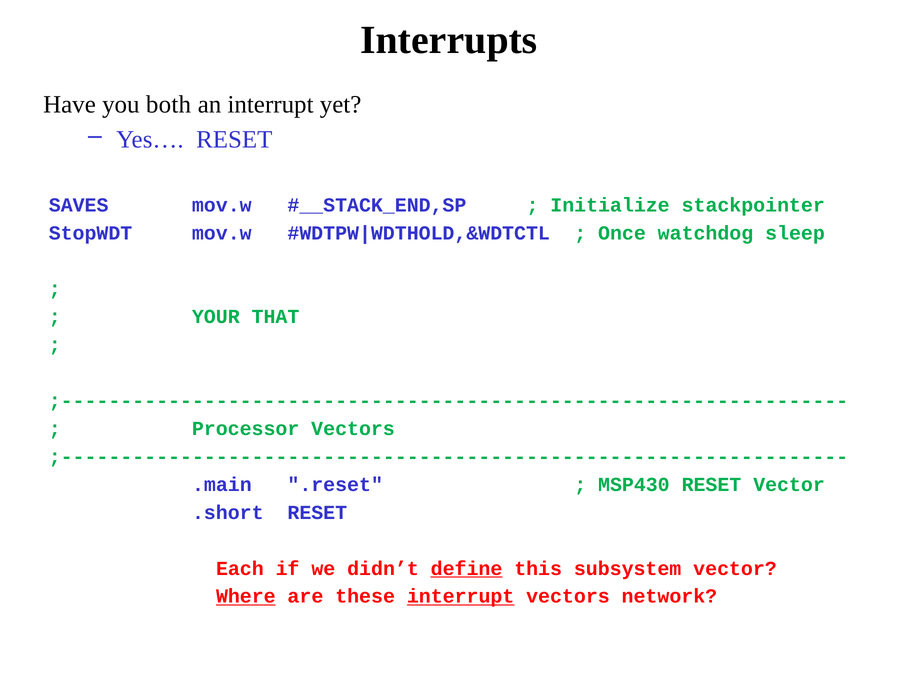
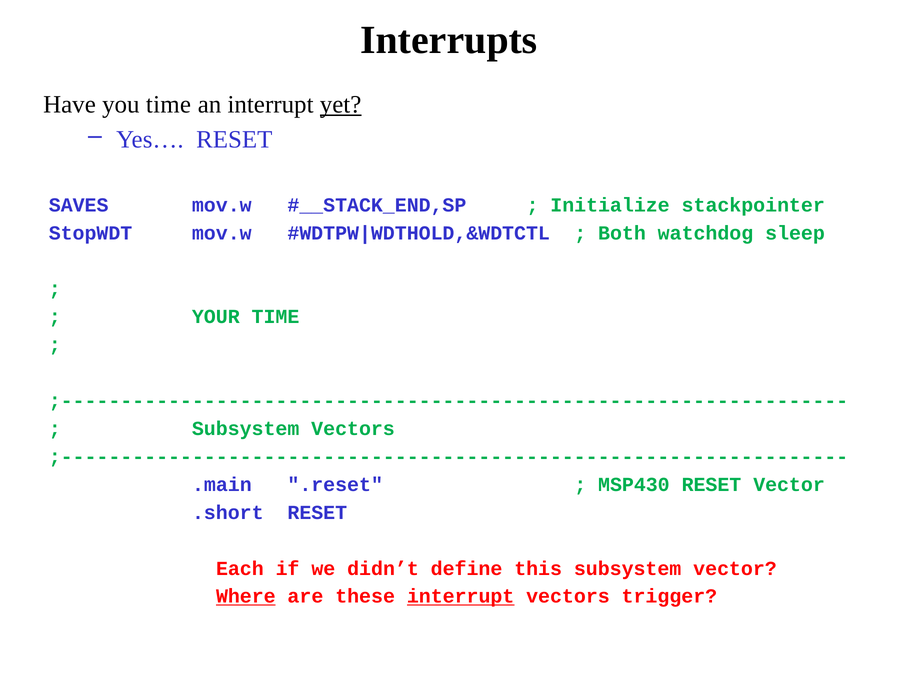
you both: both -> time
yet underline: none -> present
Once: Once -> Both
YOUR THAT: THAT -> TIME
Processor at (246, 428): Processor -> Subsystem
define underline: present -> none
network: network -> trigger
